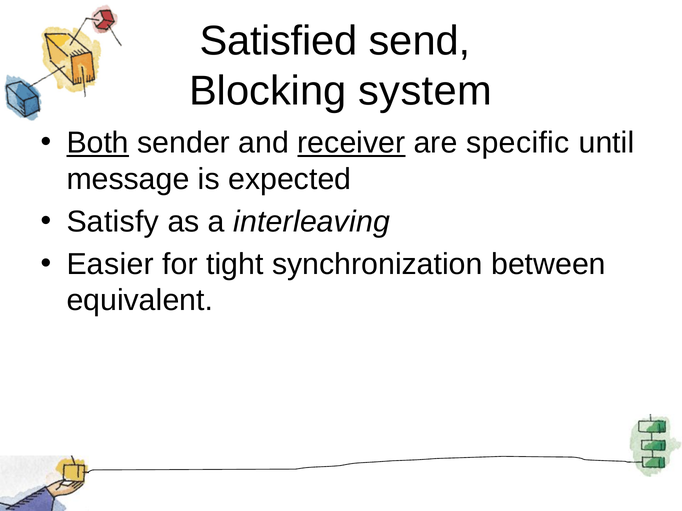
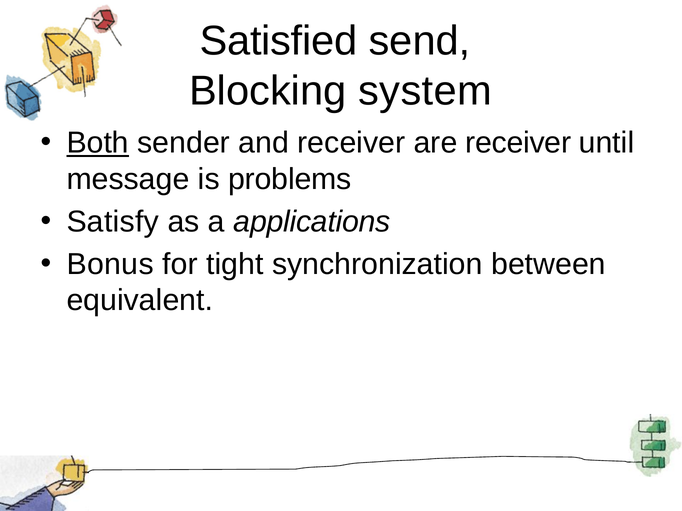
receiver at (351, 143) underline: present -> none
are specific: specific -> receiver
expected: expected -> problems
interleaving: interleaving -> applications
Easier: Easier -> Bonus
